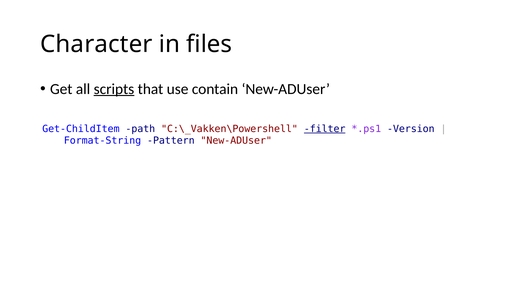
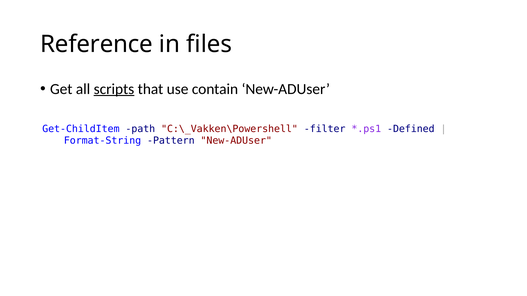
Character: Character -> Reference
filter underline: present -> none
Version: Version -> Defined
